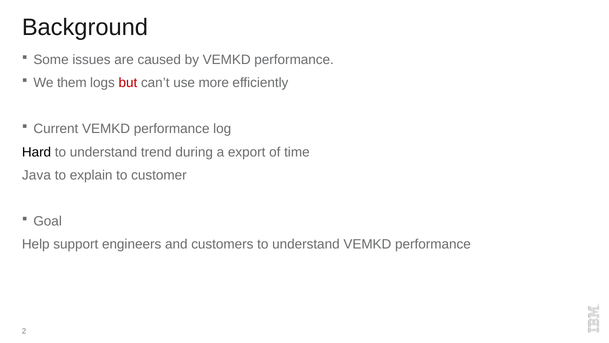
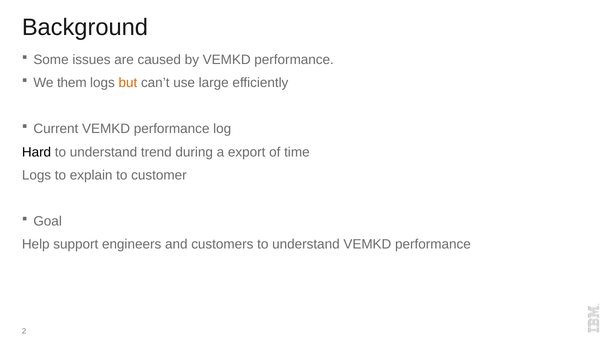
but colour: red -> orange
more: more -> large
Java at (36, 175): Java -> Logs
